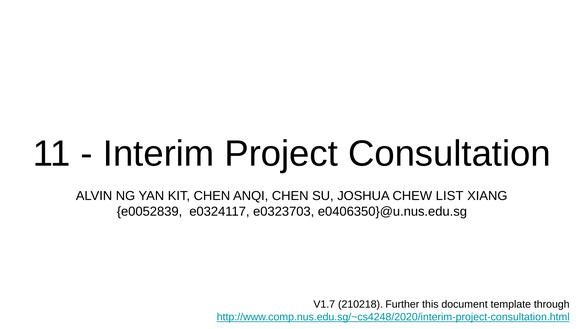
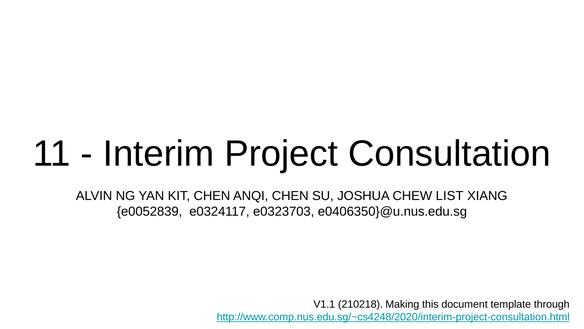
V1.7: V1.7 -> V1.1
Further: Further -> Making
